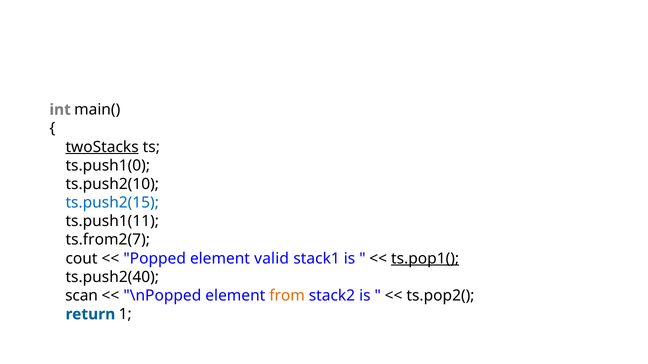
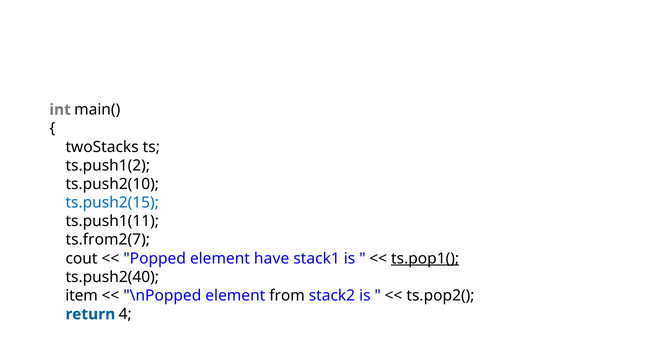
twoStacks underline: present -> none
ts.push1(0: ts.push1(0 -> ts.push1(2
valid: valid -> have
scan: scan -> item
from colour: orange -> black
1: 1 -> 4
